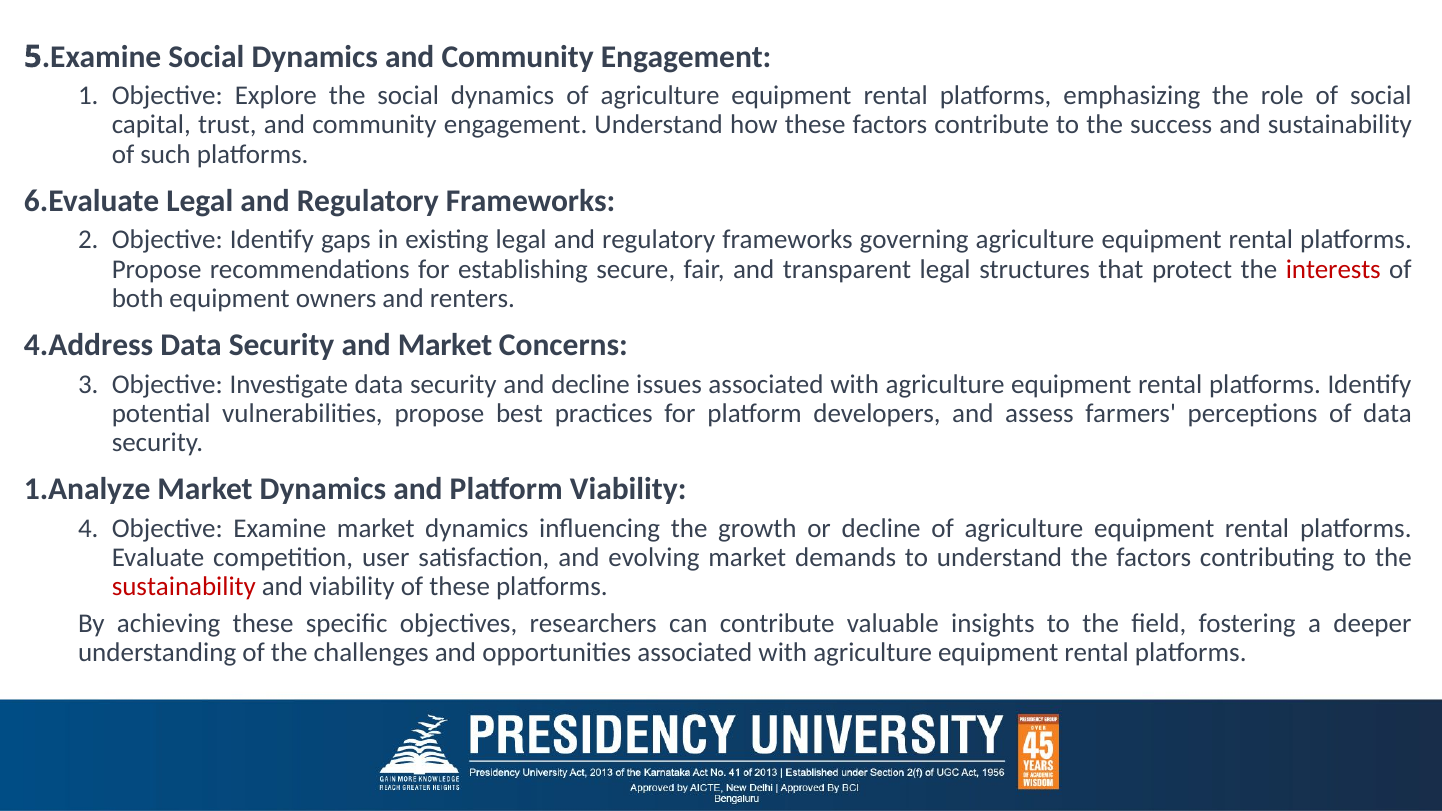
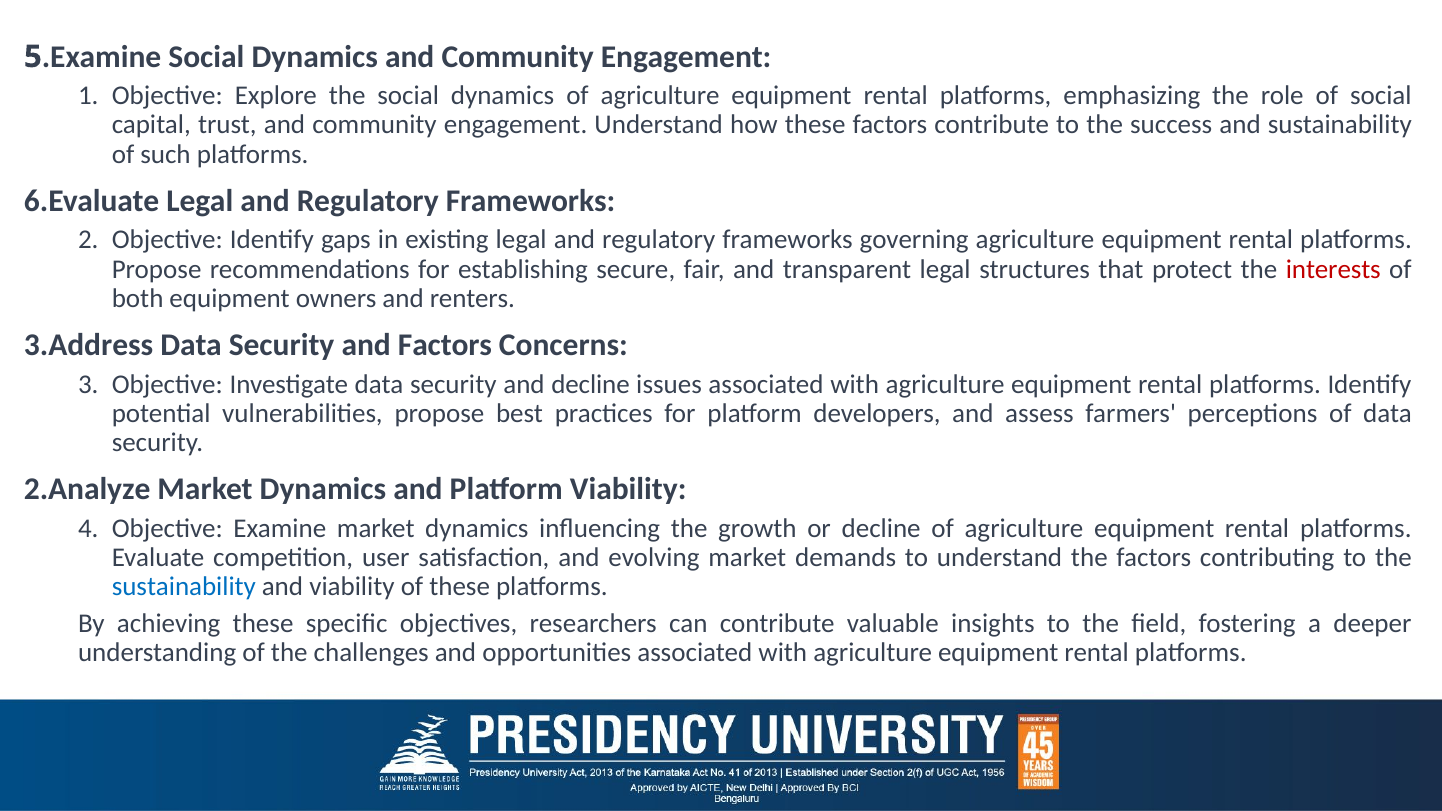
4.Address: 4.Address -> 3.Address
and Market: Market -> Factors
1.Analyze: 1.Analyze -> 2.Analyze
sustainability at (184, 587) colour: red -> blue
